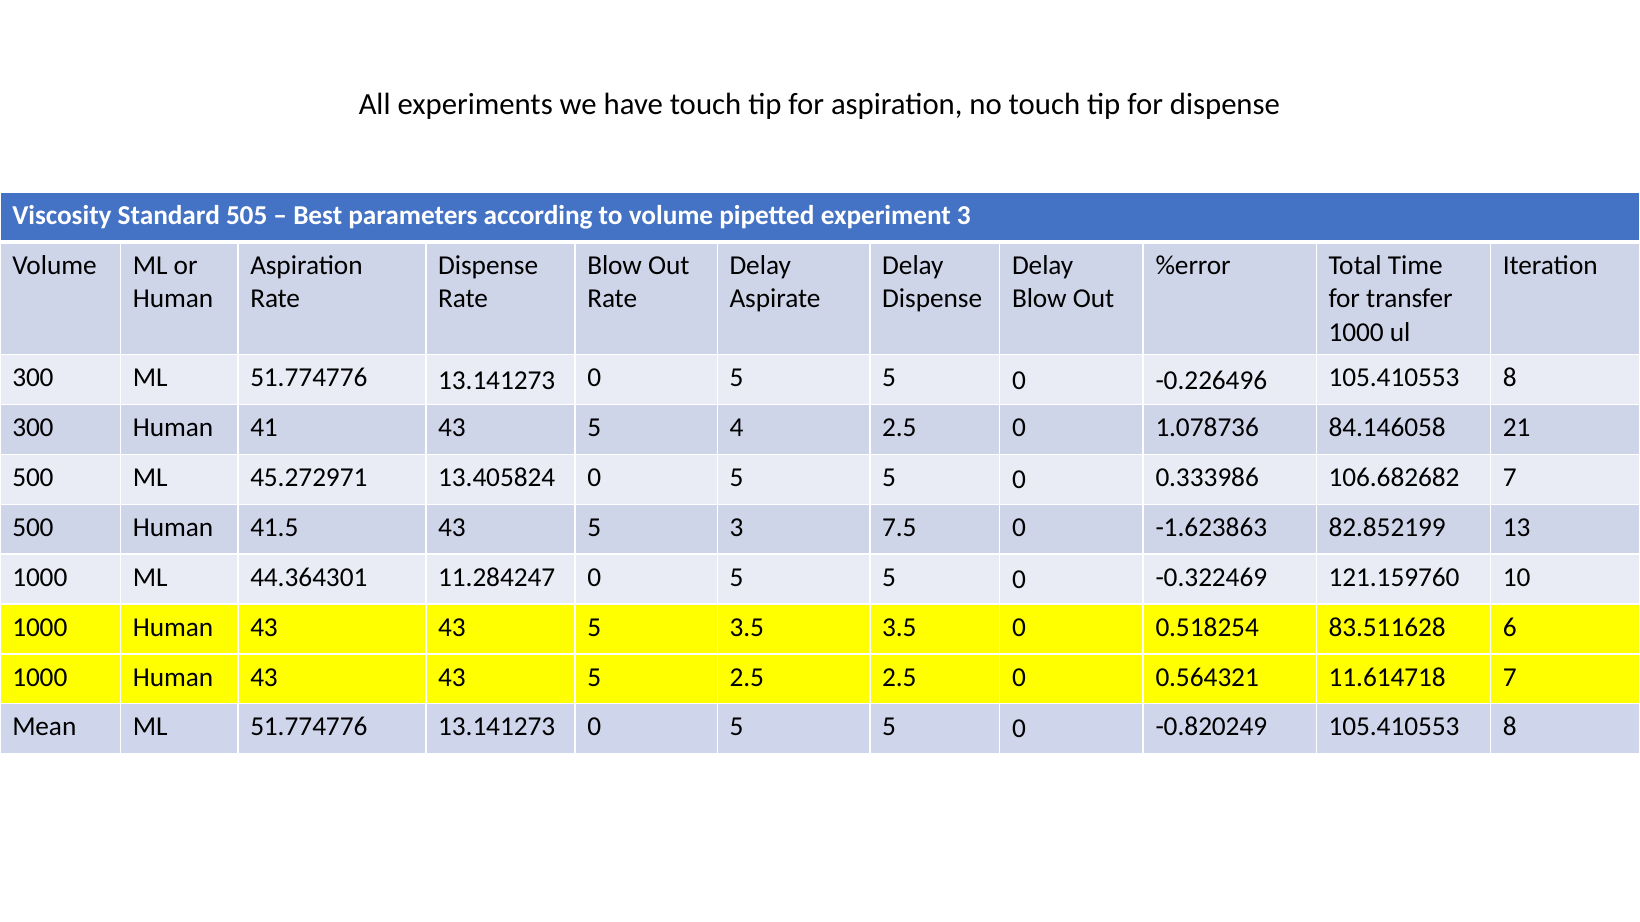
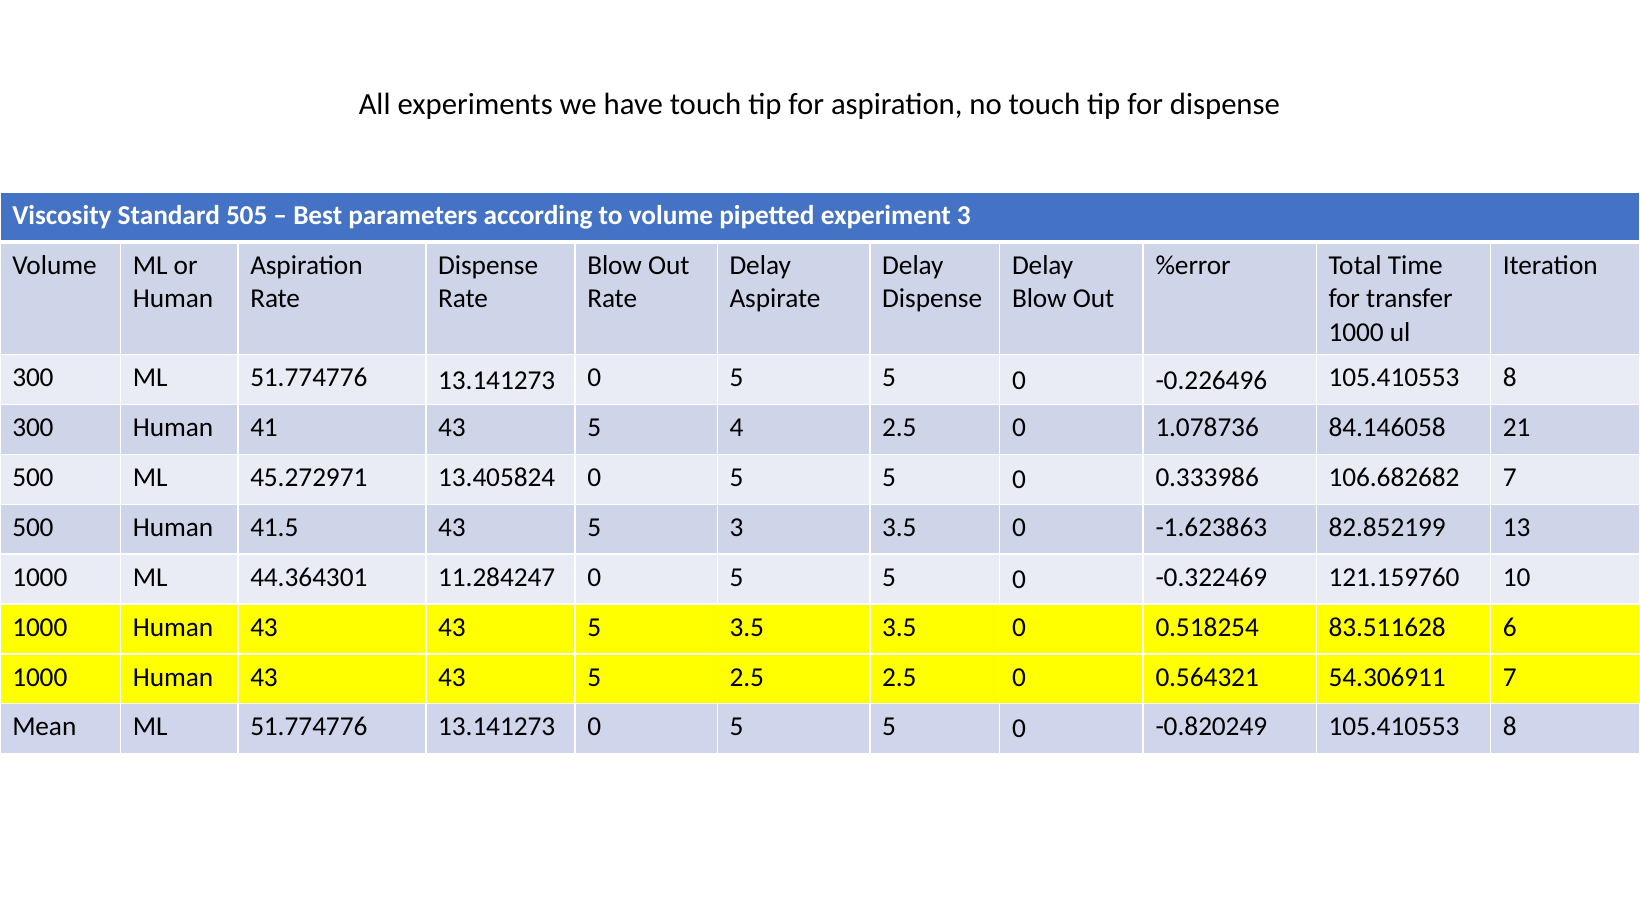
3 7.5: 7.5 -> 3.5
11.614718: 11.614718 -> 54.306911
